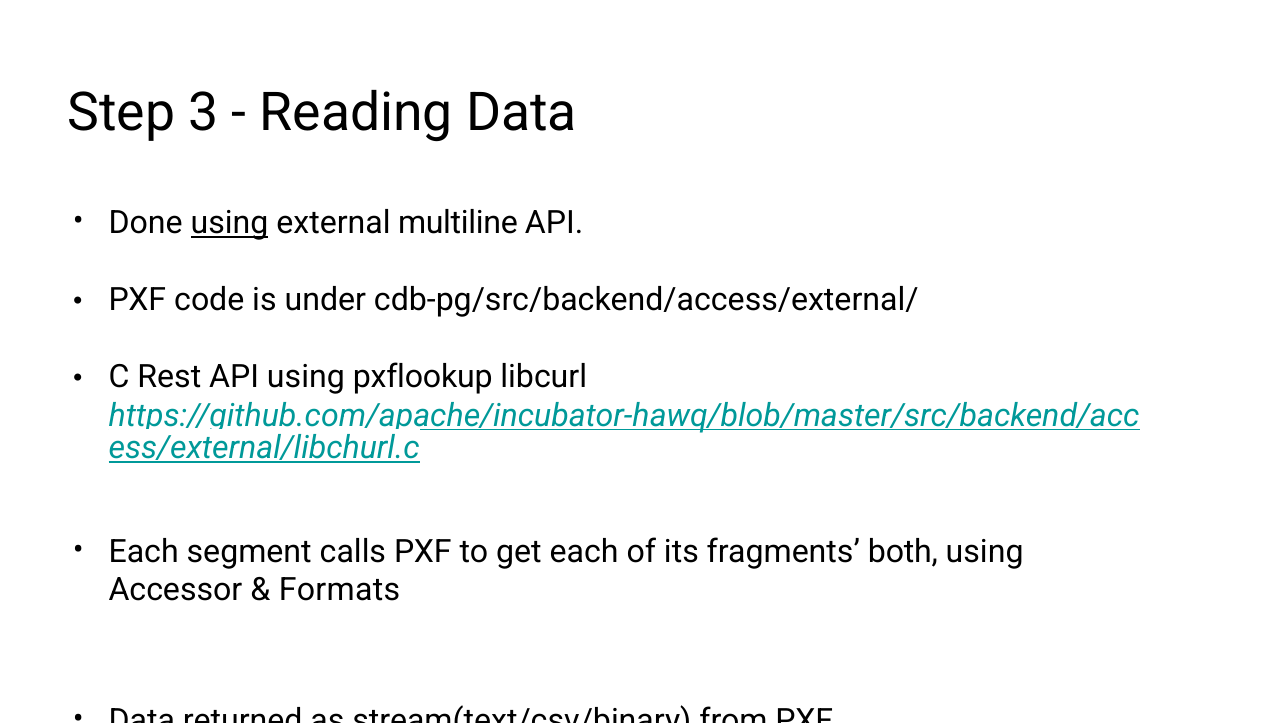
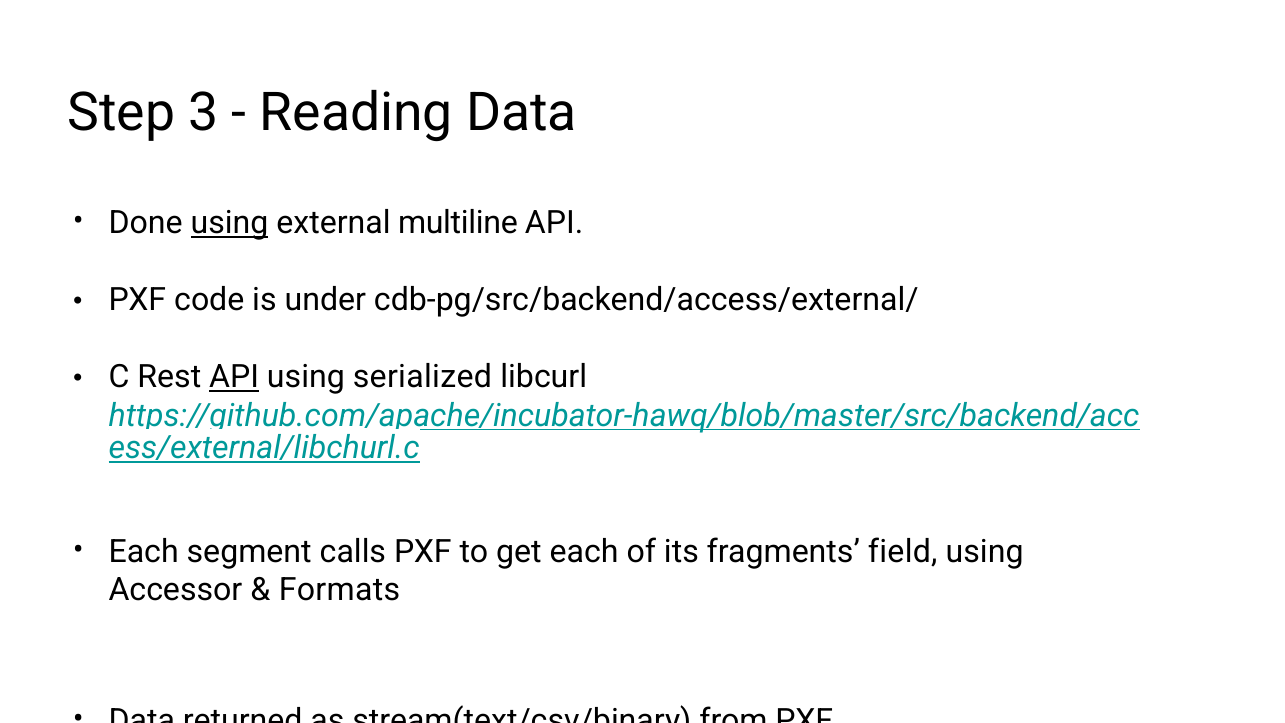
API at (234, 377) underline: none -> present
pxflookup: pxflookup -> serialized
both: both -> field
